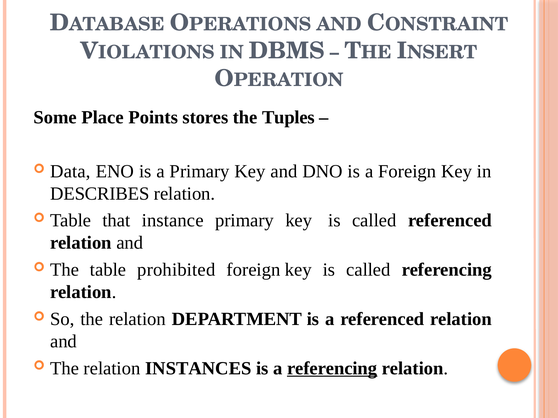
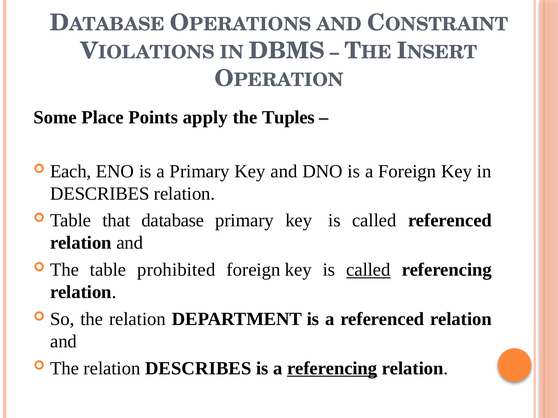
stores: stores -> apply
Data: Data -> Each
instance: instance -> database
called at (368, 270) underline: none -> present
relation INSTANCES: INSTANCES -> DESCRIBES
